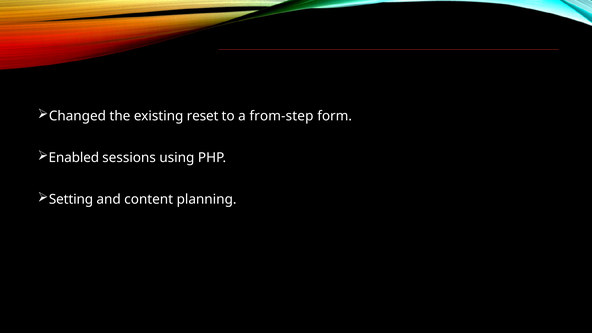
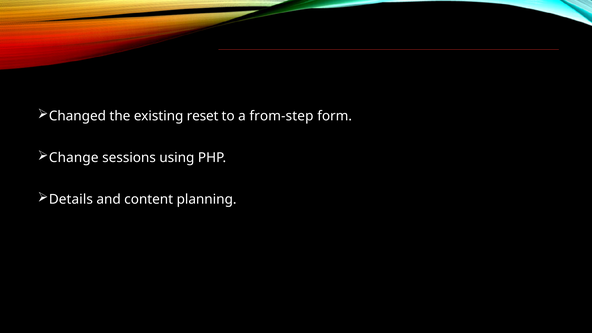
Enabled: Enabled -> Change
Setting: Setting -> Details
